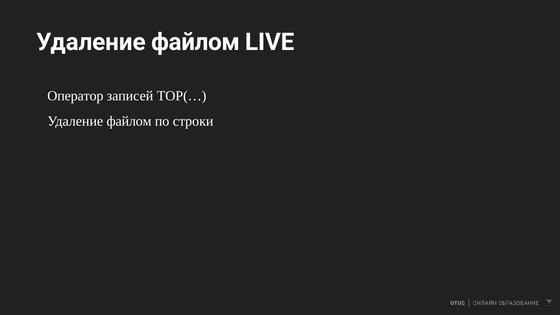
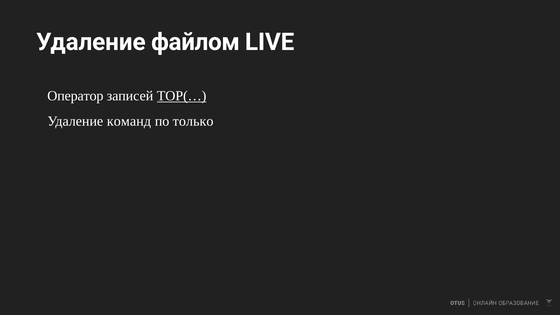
TOP(… underline: none -> present
файлом at (129, 121): файлом -> команд
строки: строки -> только
